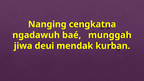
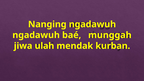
Nanging cengkatna: cengkatna -> ngadawuh
deui: deui -> ulah
